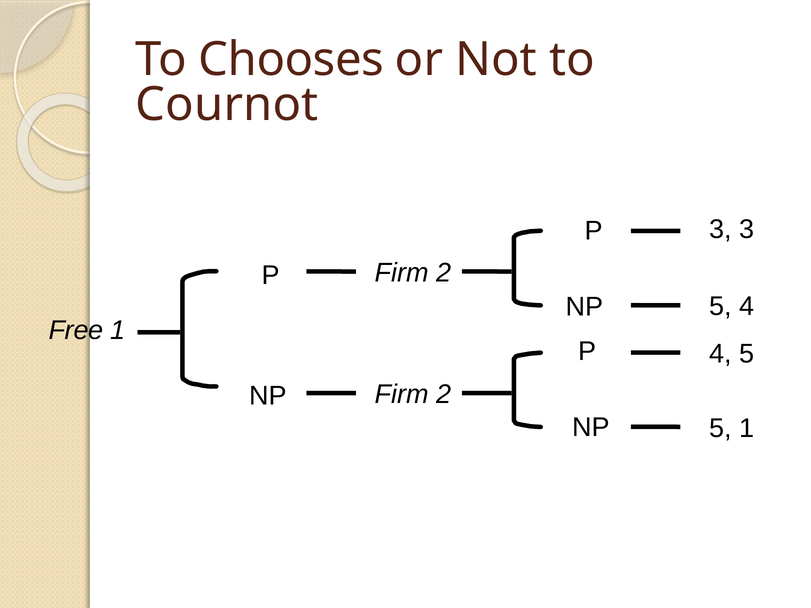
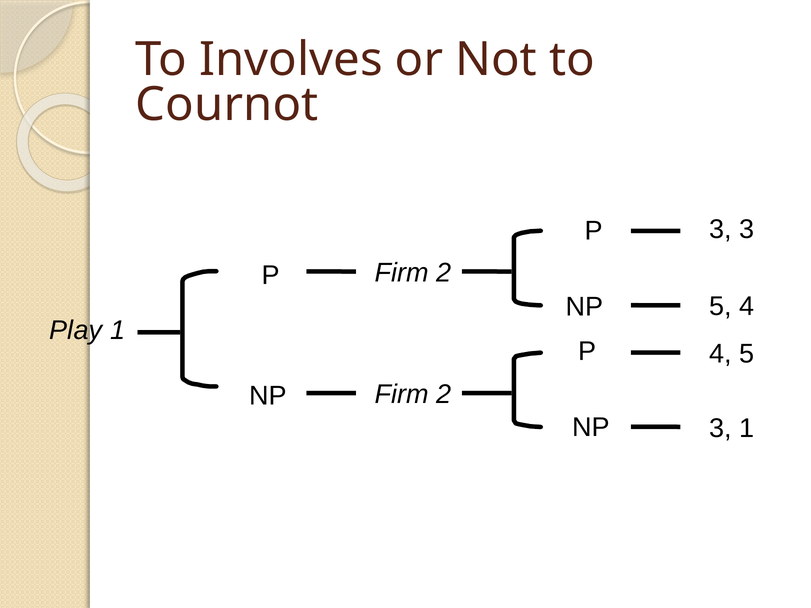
Chooses: Chooses -> Involves
Free: Free -> Play
5 at (720, 428): 5 -> 3
